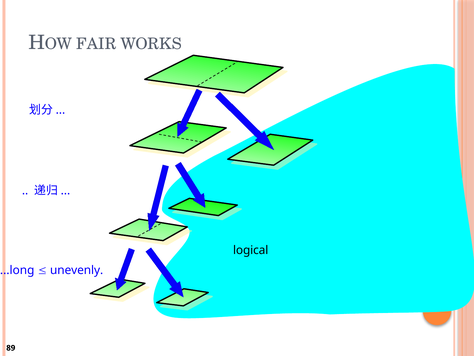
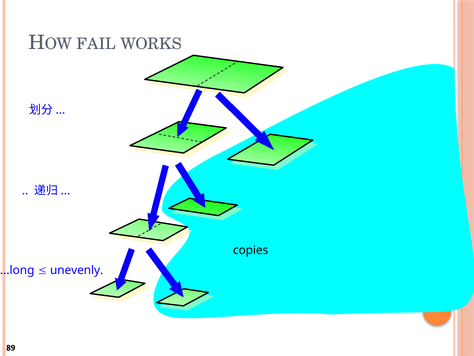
FAIR: FAIR -> FAIL
logical: logical -> copies
